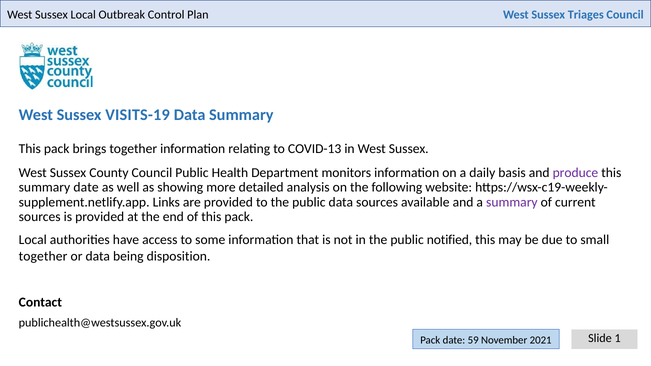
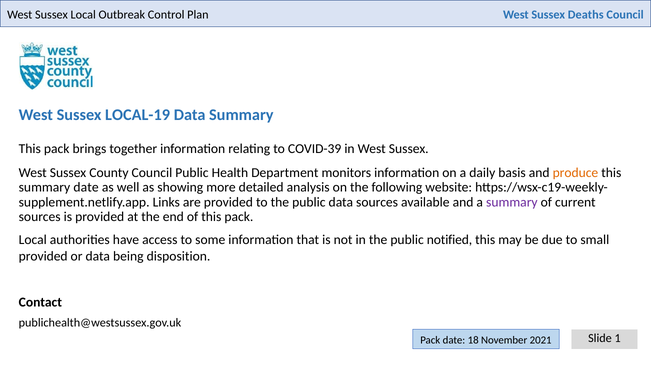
Triages: Triages -> Deaths
VISITS-19: VISITS-19 -> LOCAL-19
COVID-13: COVID-13 -> COVID-39
produce colour: purple -> orange
together at (43, 256): together -> provided
59: 59 -> 18
